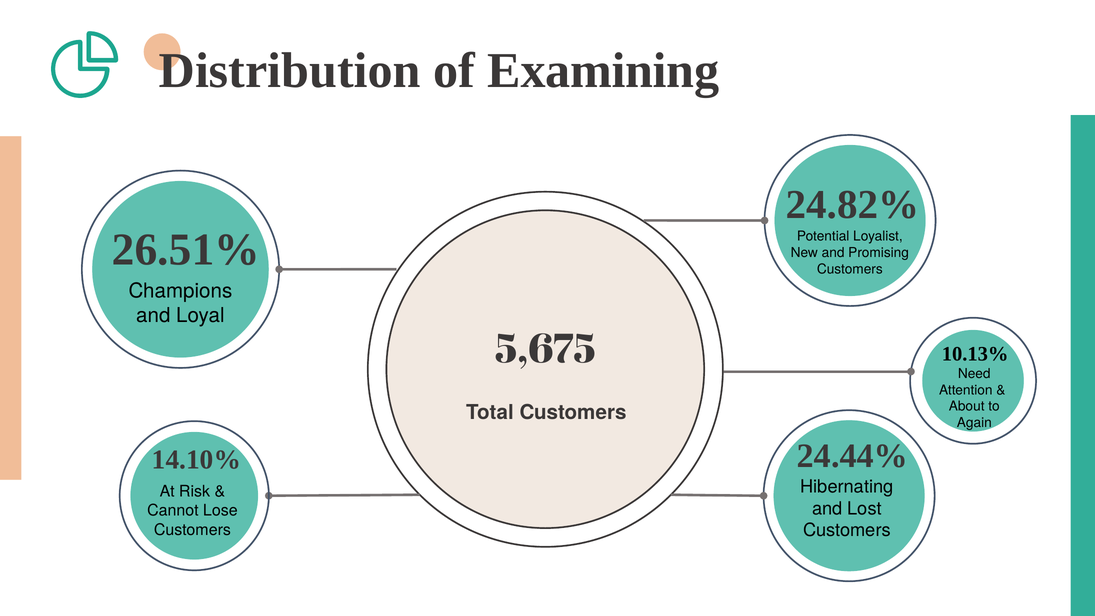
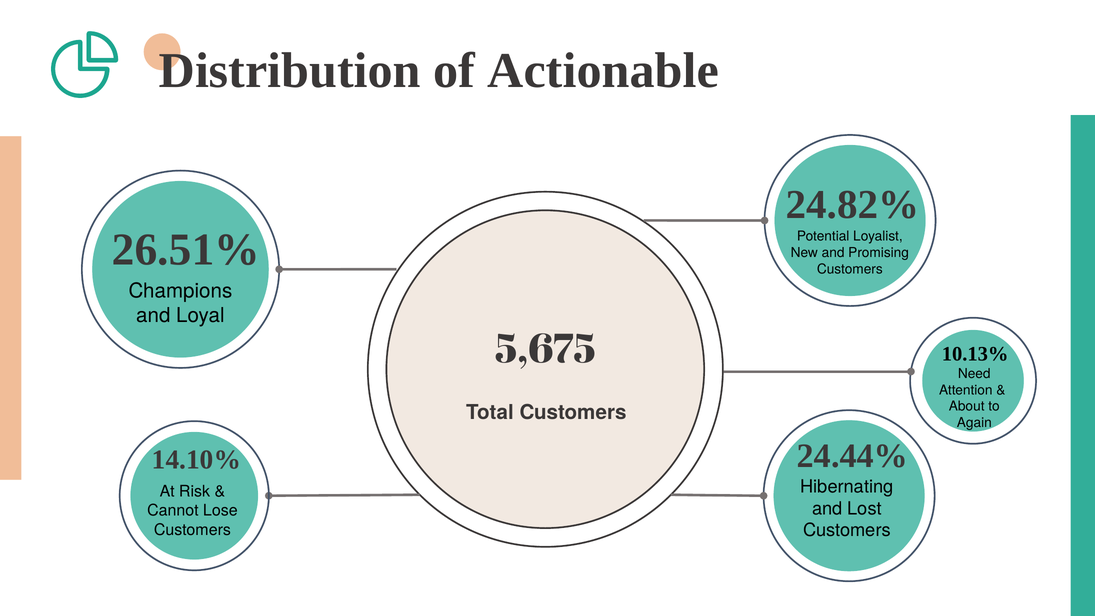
Examining: Examining -> Actionable
